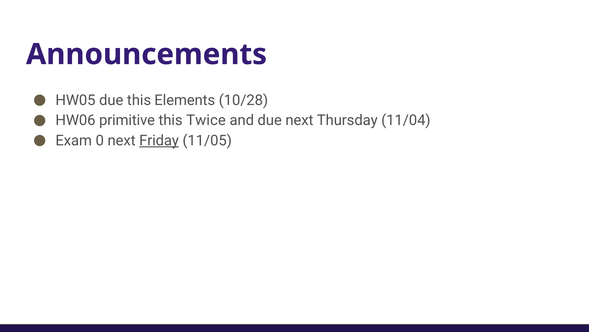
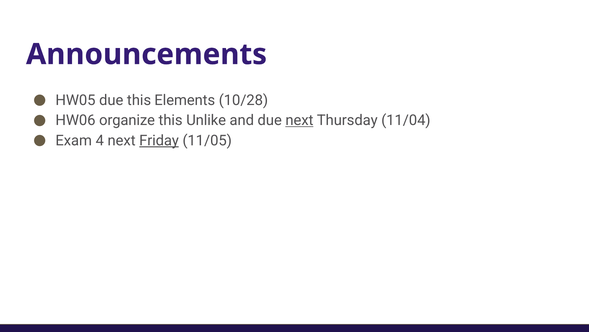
primitive: primitive -> organize
Twice: Twice -> Unlike
next at (299, 120) underline: none -> present
0: 0 -> 4
